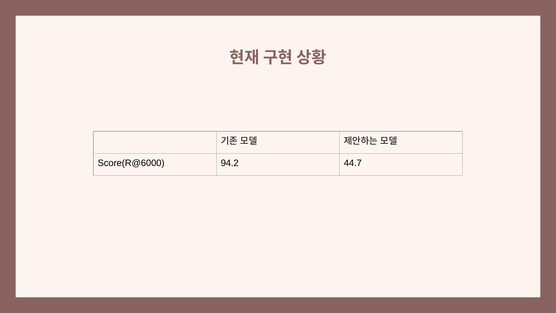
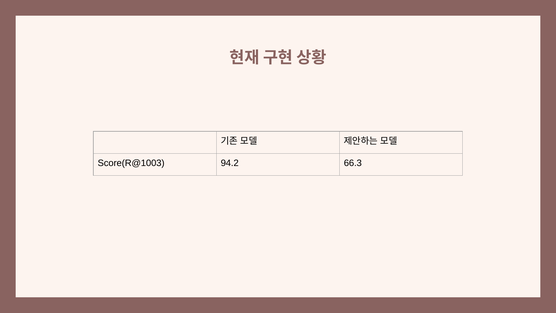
Score(R@6000: Score(R@6000 -> Score(R@1003
44.7: 44.7 -> 66.3
